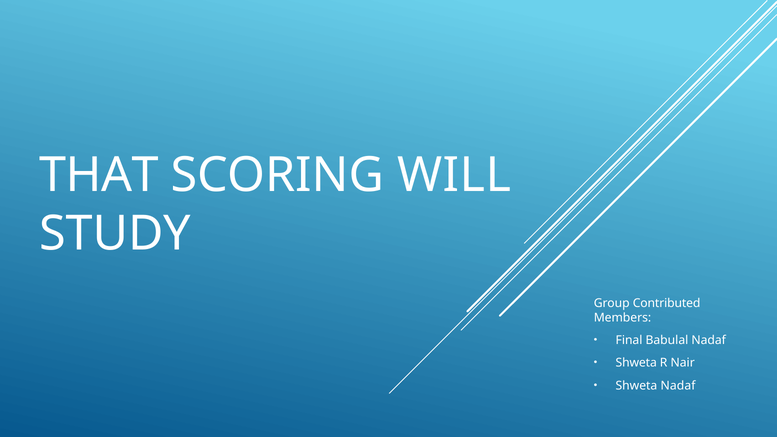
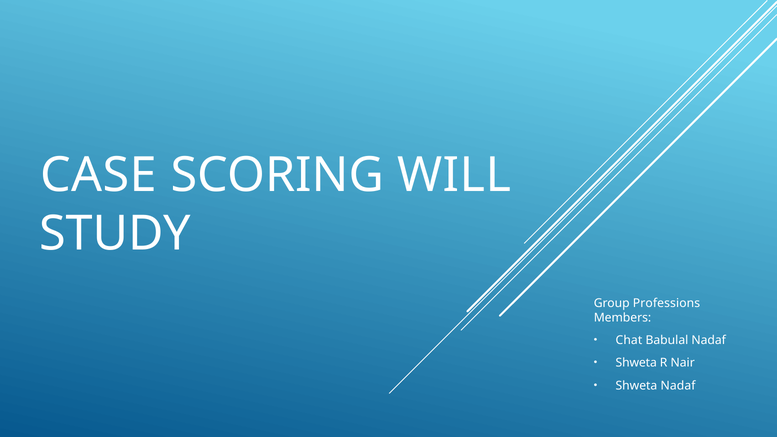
THAT: THAT -> CASE
Contributed: Contributed -> Professions
Final: Final -> Chat
